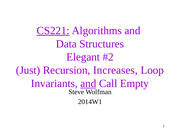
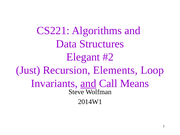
CS221 underline: present -> none
Increases: Increases -> Elements
Empty: Empty -> Means
